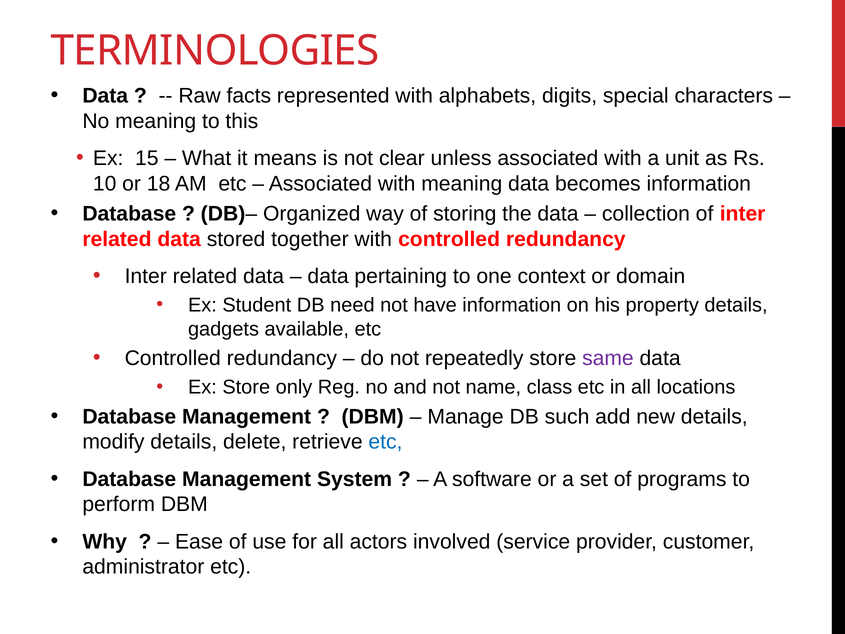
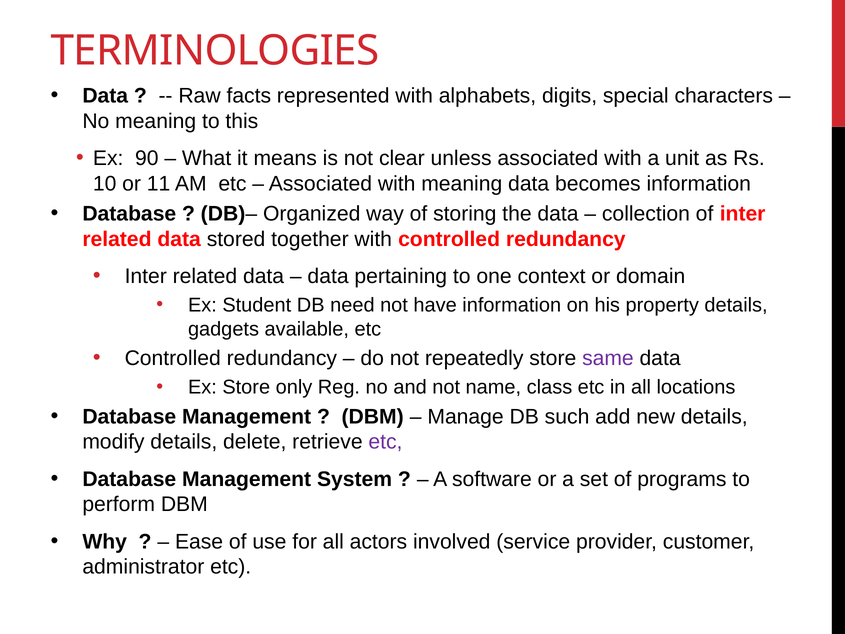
15: 15 -> 90
18: 18 -> 11
etc at (385, 442) colour: blue -> purple
